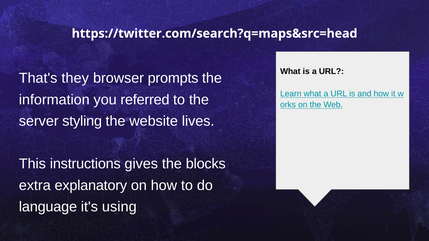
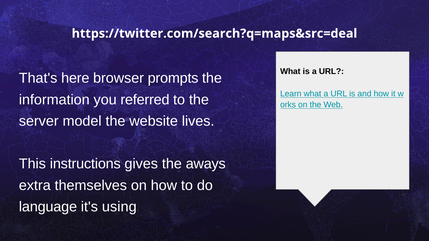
https://twitter.com/search?q=maps&src=head: https://twitter.com/search?q=maps&src=head -> https://twitter.com/search?q=maps&src=deal
they: they -> here
styling: styling -> model
blocks: blocks -> aways
explanatory: explanatory -> themselves
